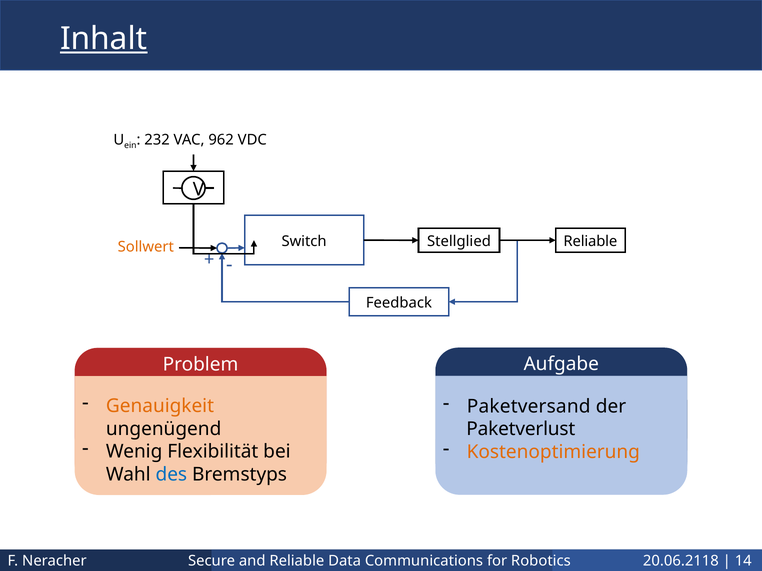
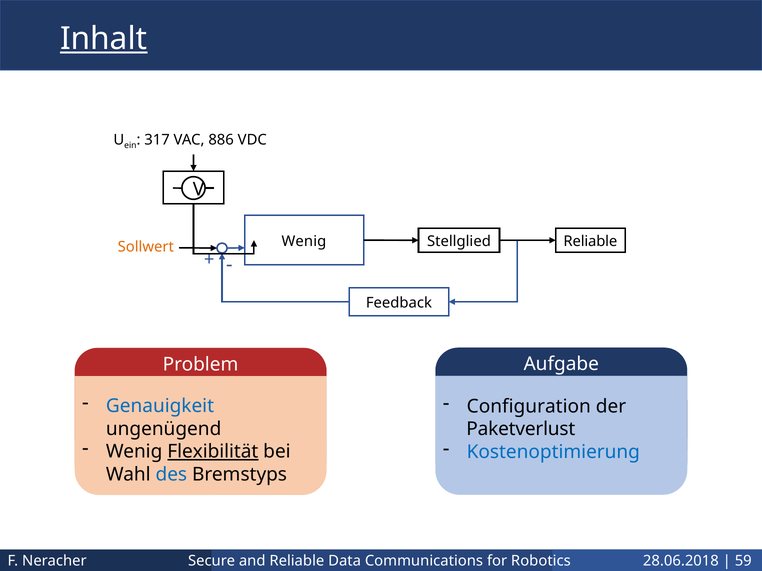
232: 232 -> 317
962: 962 -> 886
Switch at (304, 241): Switch -> Wenig
Genauigkeit colour: orange -> blue
Paketversand: Paketversand -> Configuration
Flexibilität underline: none -> present
Kostenoptimierung colour: orange -> blue
20.06.2118: 20.06.2118 -> 28.06.2018
14: 14 -> 59
